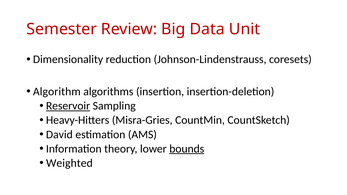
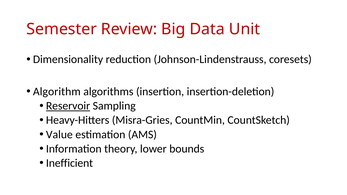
David: David -> Value
bounds underline: present -> none
Weighted: Weighted -> Inefficient
